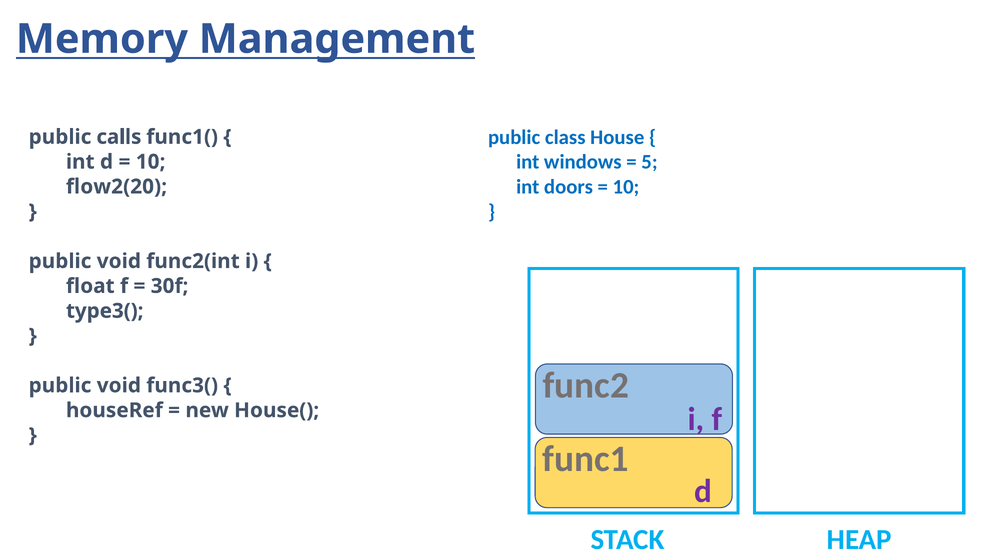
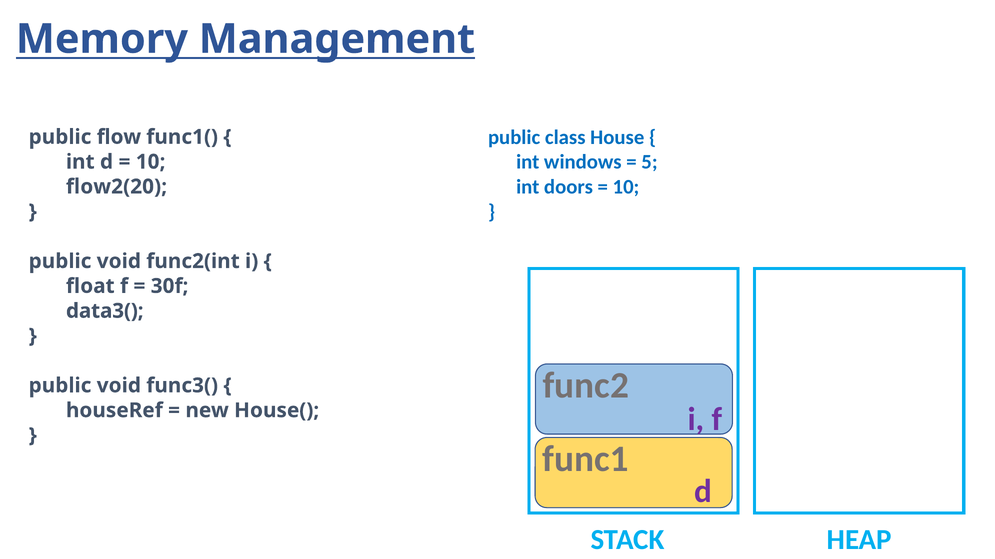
calls: calls -> flow
type3(: type3( -> data3(
